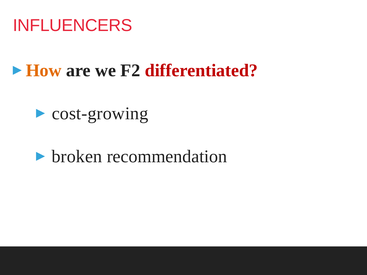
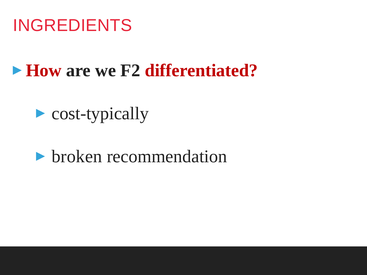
INFLUENCERS: INFLUENCERS -> INGREDIENTS
How colour: orange -> red
cost-growing: cost-growing -> cost-typically
